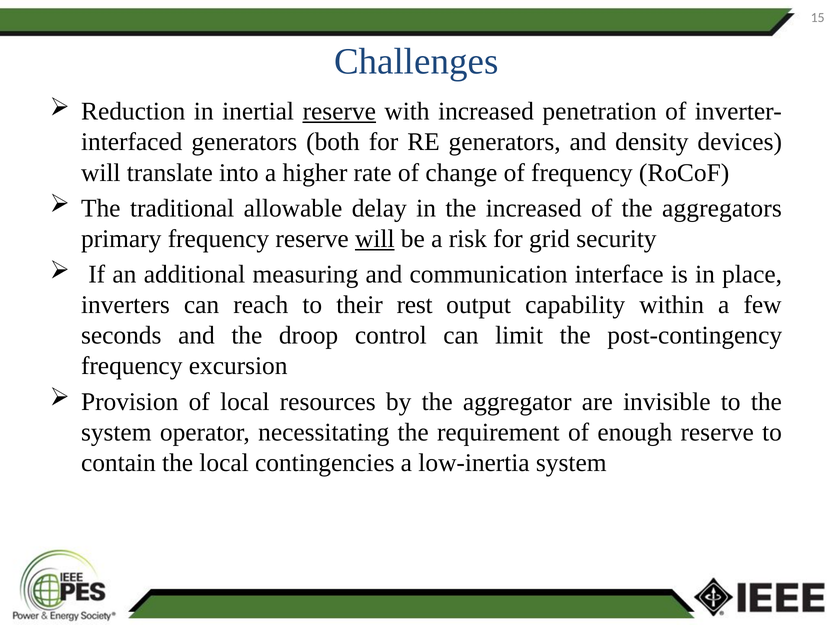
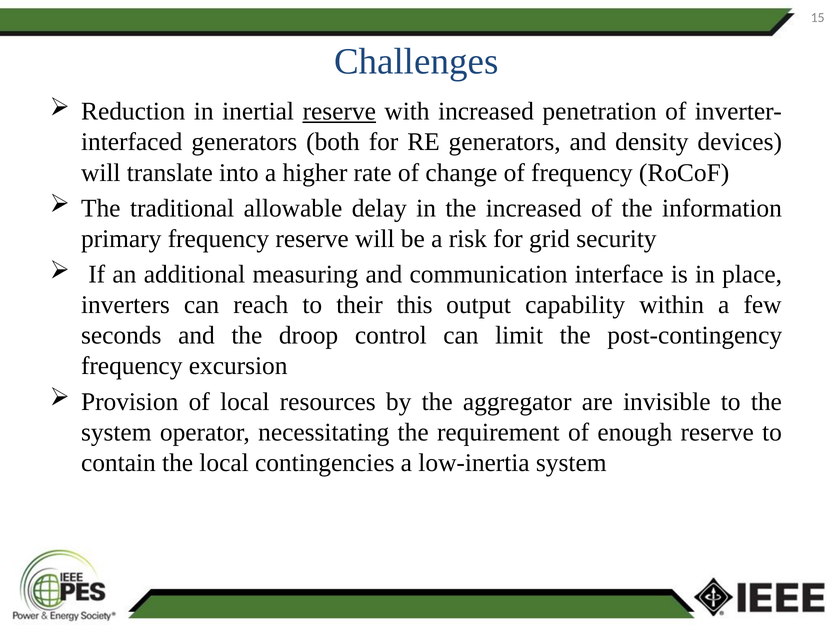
aggregators: aggregators -> information
will at (375, 239) underline: present -> none
rest: rest -> this
